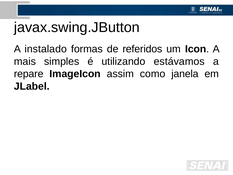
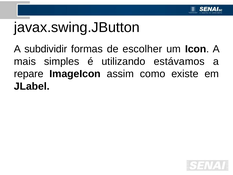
instalado: instalado -> subdividir
referidos: referidos -> escolher
janela: janela -> existe
